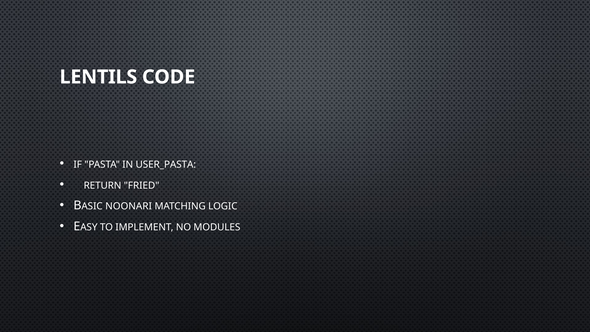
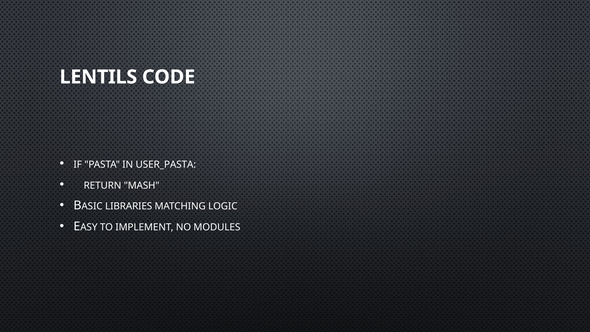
FRIED: FRIED -> MASH
NOONARI: NOONARI -> LIBRARIES
